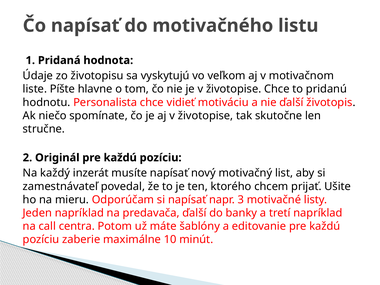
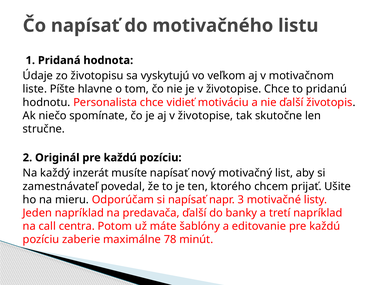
10: 10 -> 78
